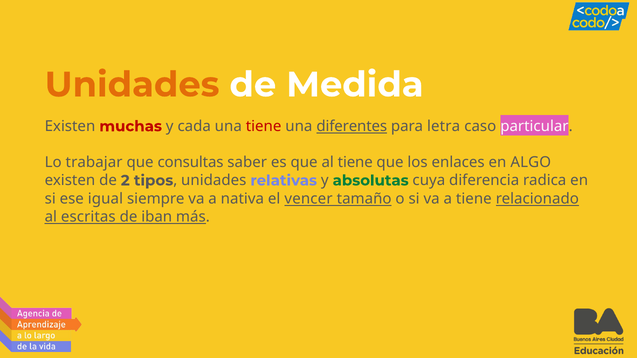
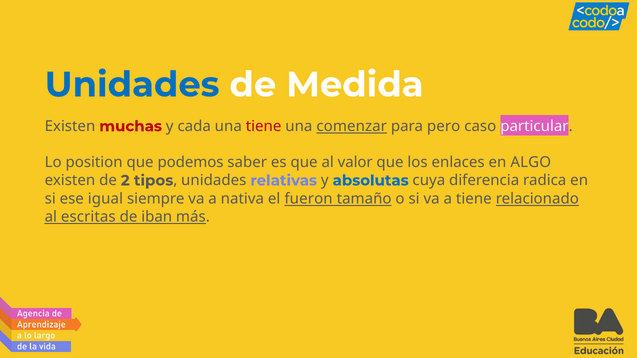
Unidades at (132, 85) colour: orange -> blue
diferentes: diferentes -> comenzar
letra: letra -> pero
trabajar: trabajar -> position
consultas: consultas -> podemos
al tiene: tiene -> valor
absolutas colour: green -> blue
vencer: vencer -> fueron
